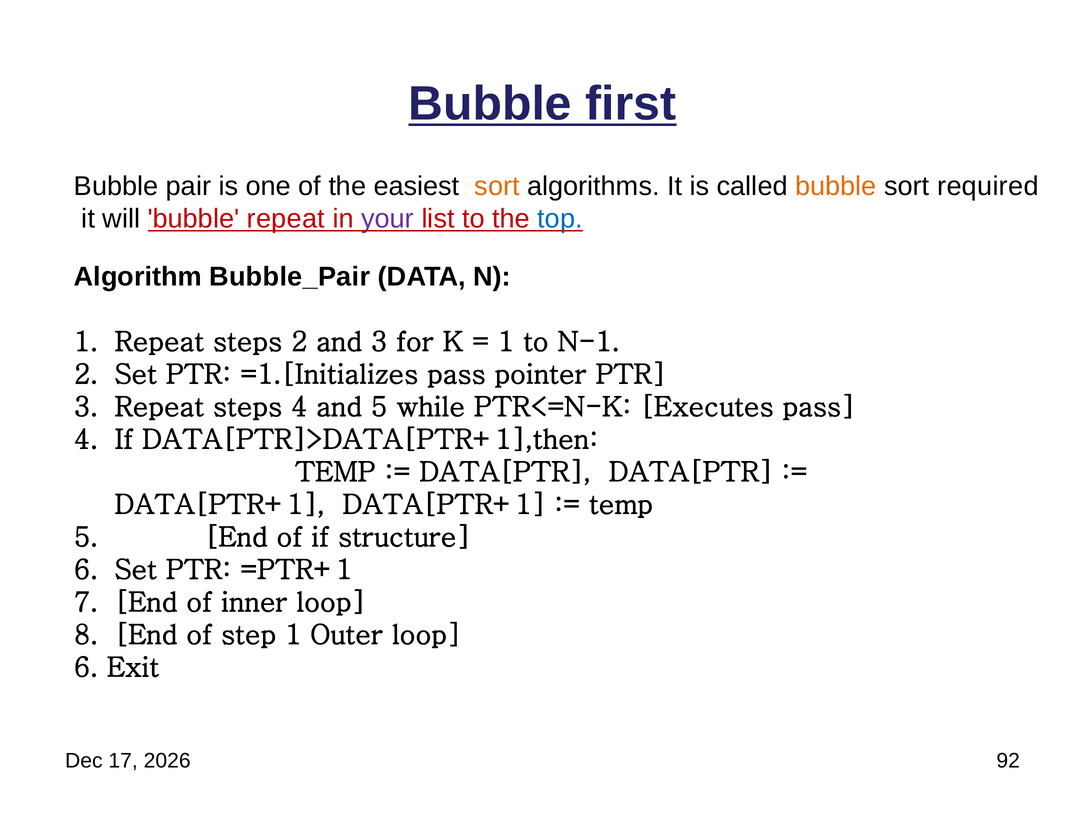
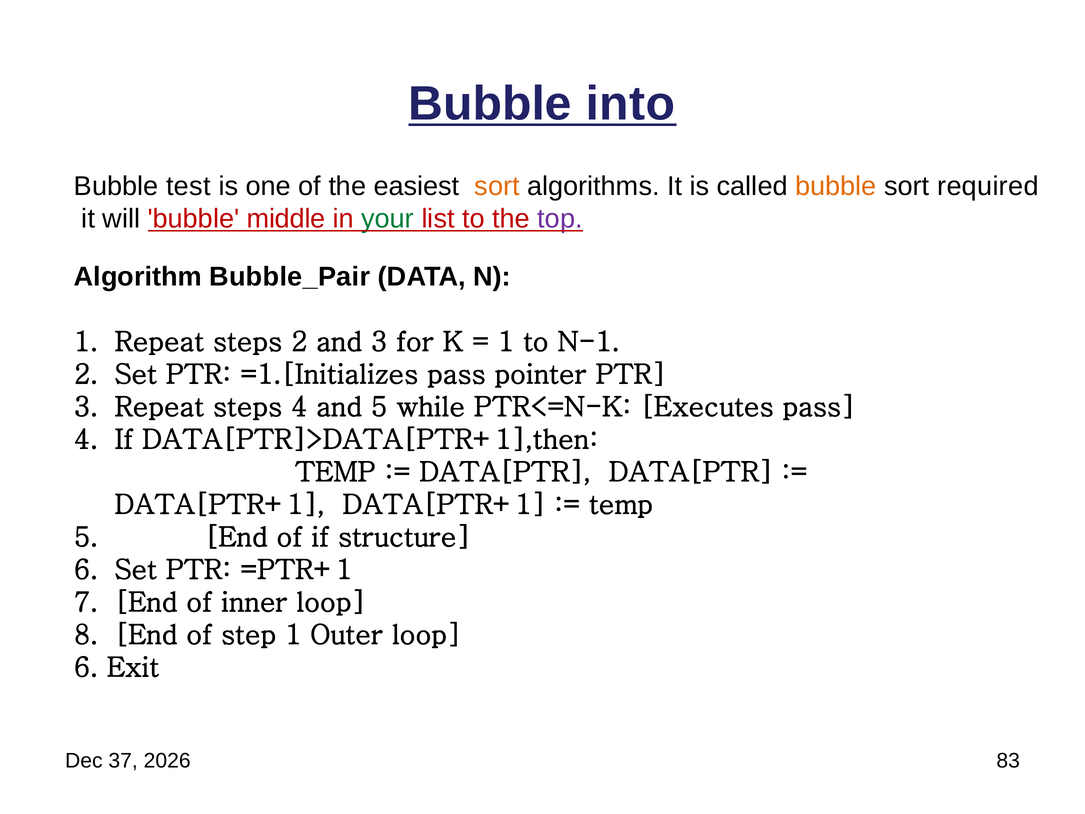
first: first -> into
pair: pair -> test
bubble repeat: repeat -> middle
your colour: purple -> green
top colour: blue -> purple
17: 17 -> 37
92: 92 -> 83
